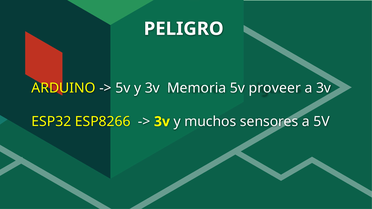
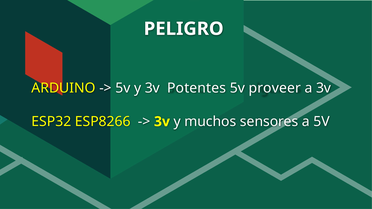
Memoria: Memoria -> Potentes
